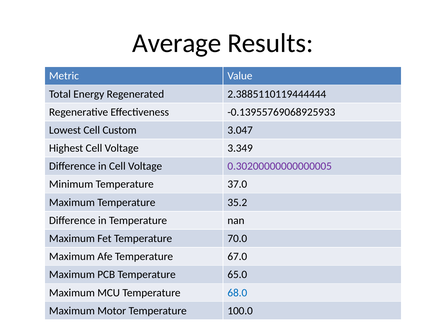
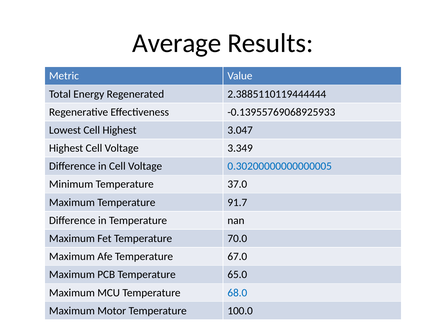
Cell Custom: Custom -> Highest
0.30200000000000005 colour: purple -> blue
35.2: 35.2 -> 91.7
